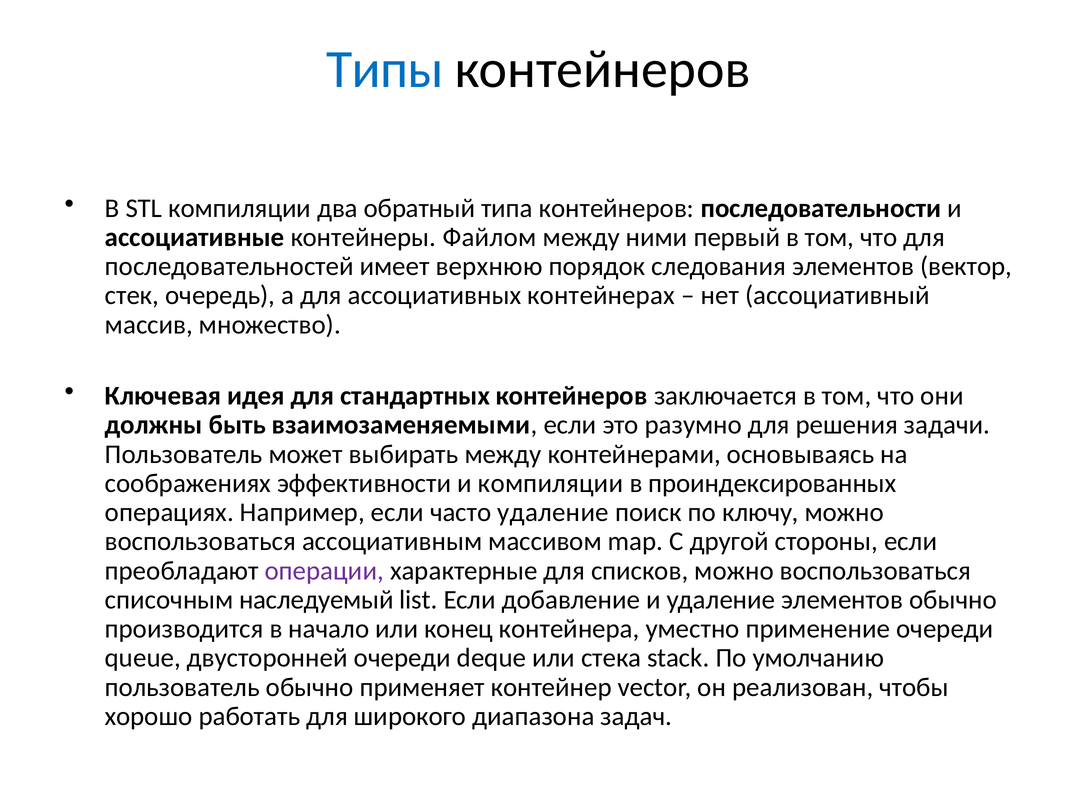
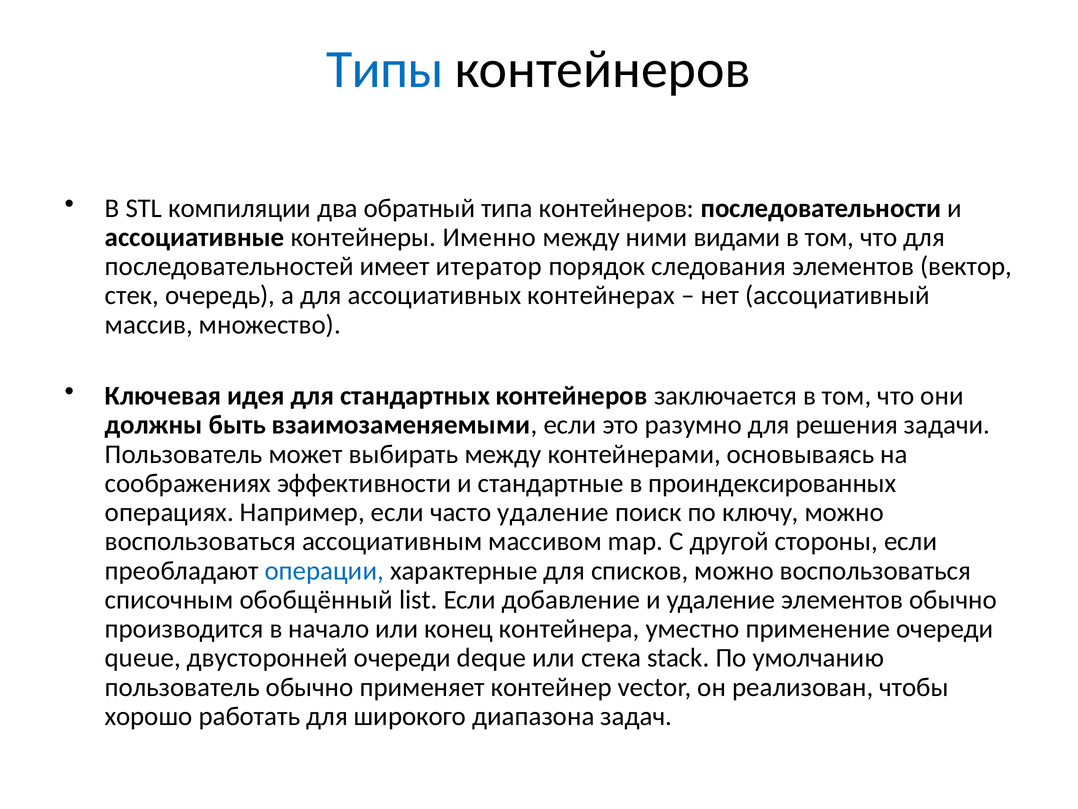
Файлом: Файлом -> Именно
первый: первый -> видами
верхнюю: верхнюю -> итератор
и компиляции: компиляции -> стандартные
операции colour: purple -> blue
наследуемый: наследуемый -> обобщённый
